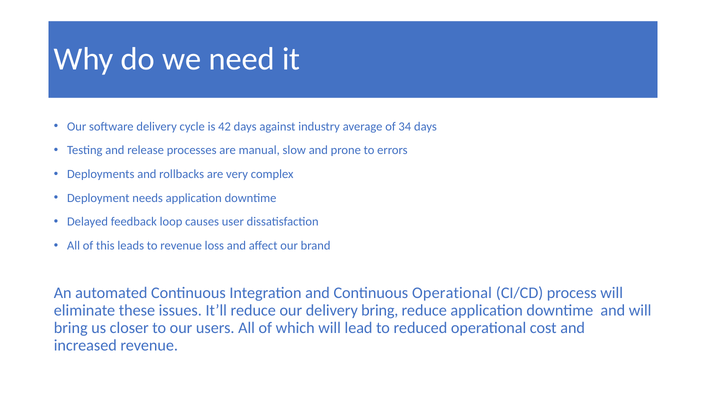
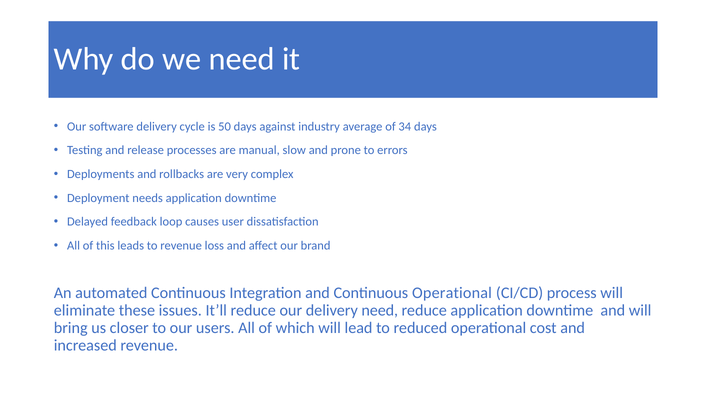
42: 42 -> 50
delivery bring: bring -> need
